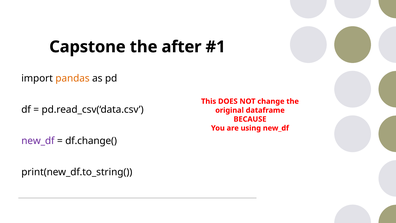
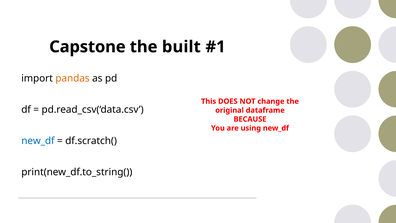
after: after -> built
new_df at (38, 141) colour: purple -> blue
df.change(: df.change( -> df.scratch(
